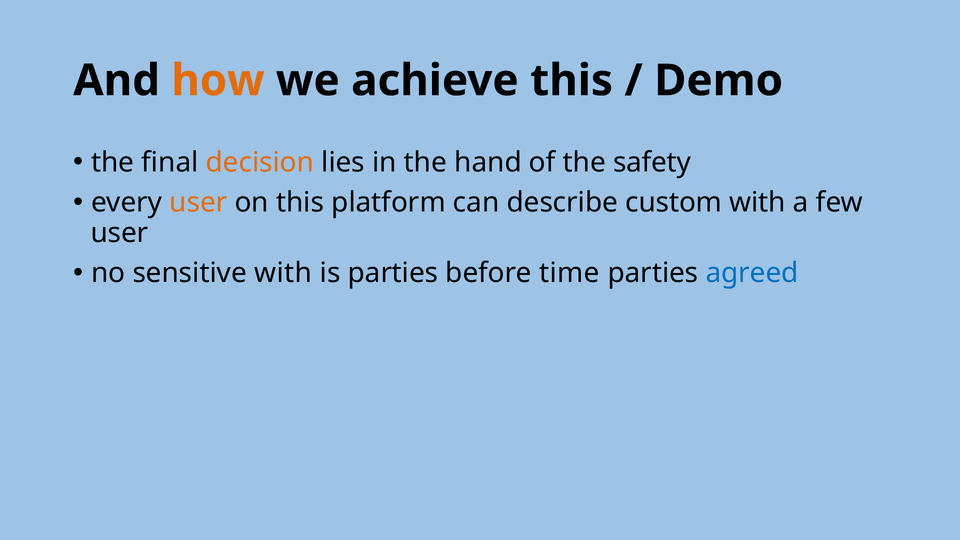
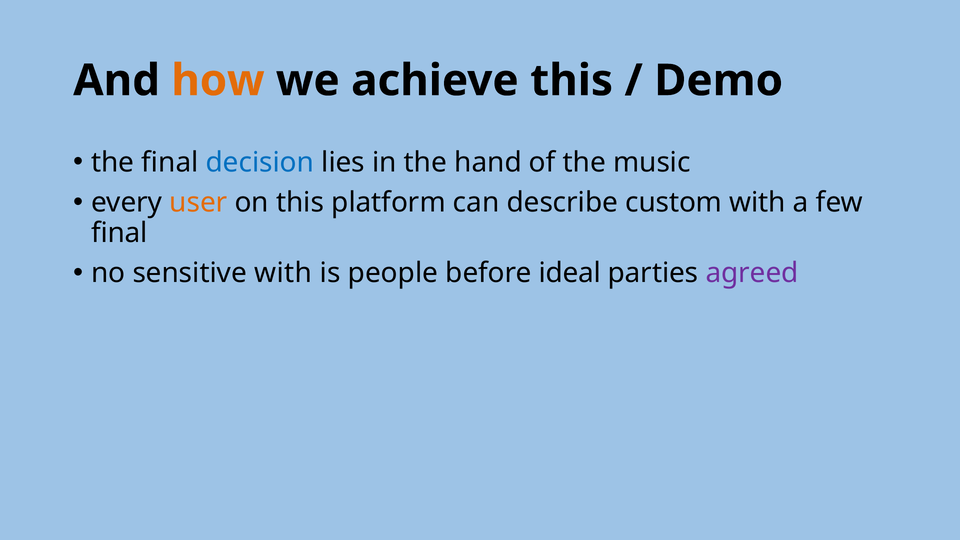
decision colour: orange -> blue
safety: safety -> music
user at (120, 233): user -> final
is parties: parties -> people
time: time -> ideal
agreed colour: blue -> purple
